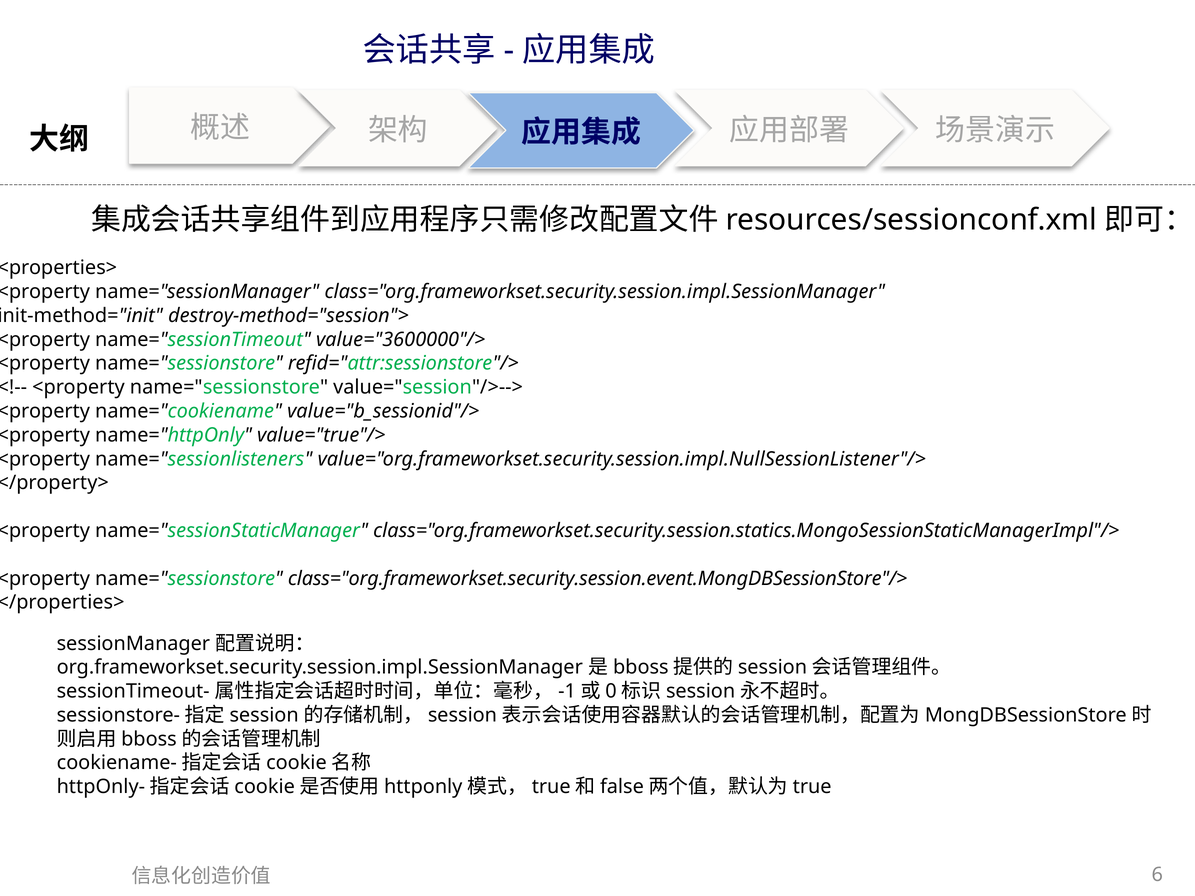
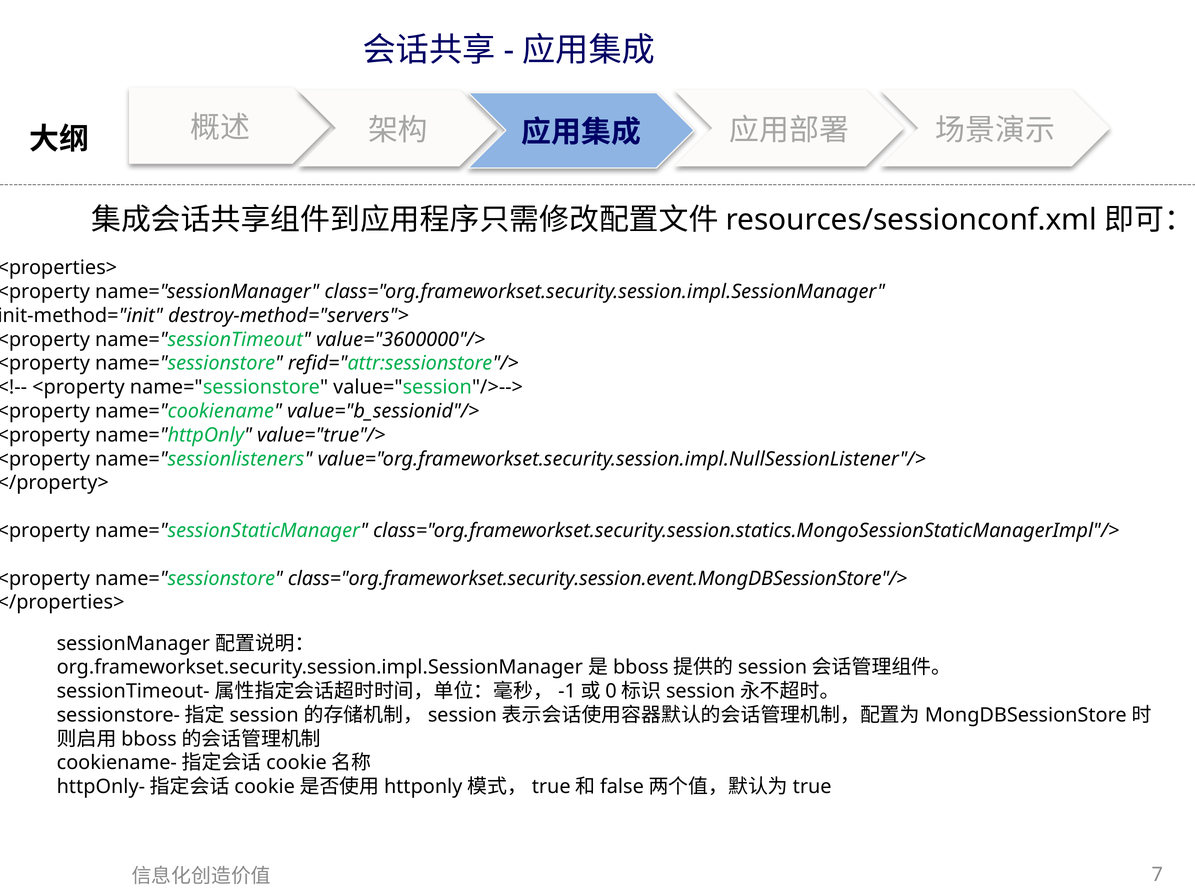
destroy-method="session">: destroy-method="session"> -> destroy-method="servers">
6: 6 -> 7
